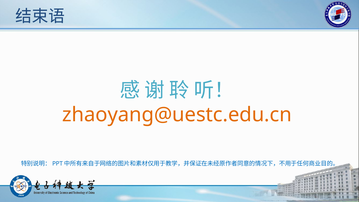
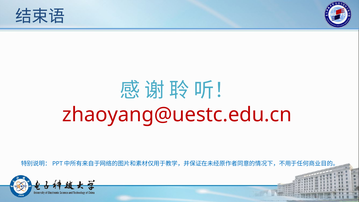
zhaoyang@uestc.edu.cn colour: orange -> red
